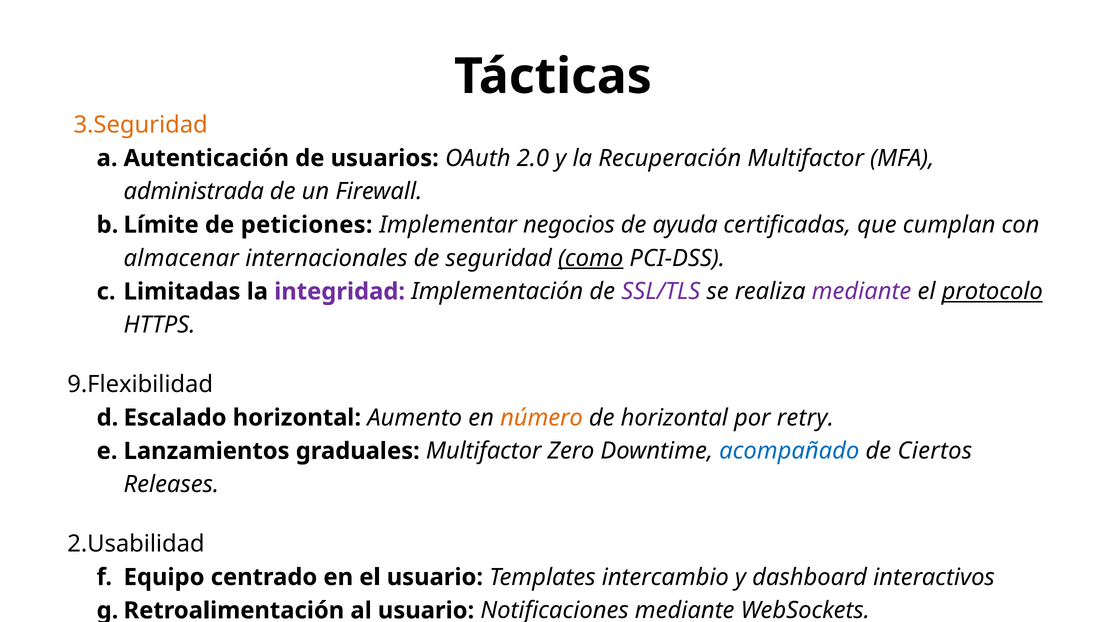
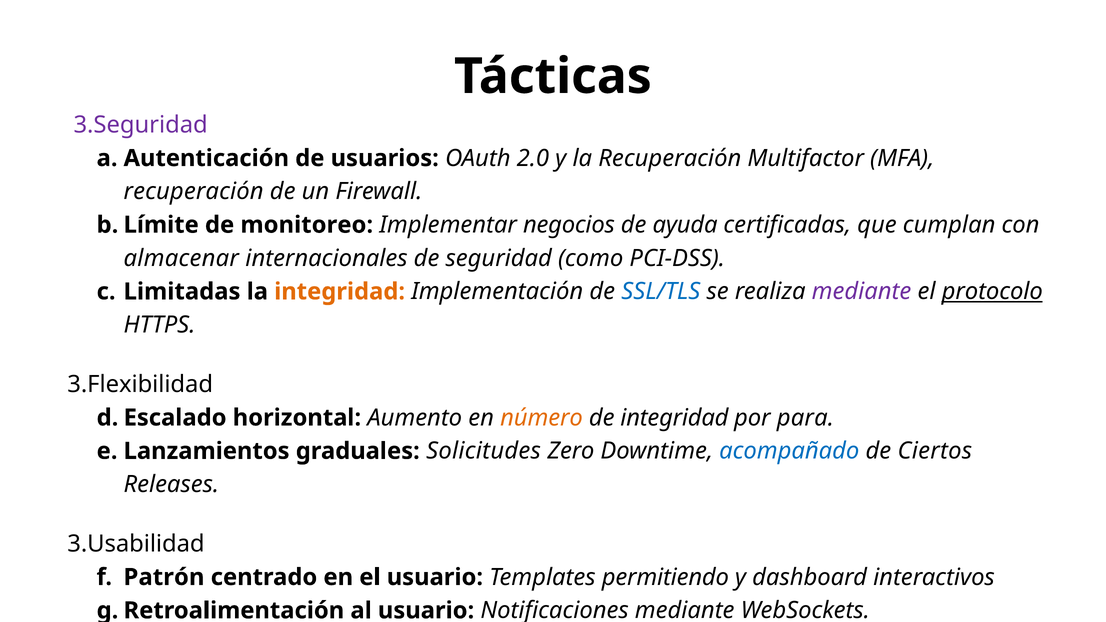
3.Seguridad colour: orange -> purple
administrada at (194, 192): administrada -> recuperación
peticiones: peticiones -> monitoreo
como underline: present -> none
integridad at (340, 292) colour: purple -> orange
SSL/TLS colour: purple -> blue
9.Flexibilidad: 9.Flexibilidad -> 3.Flexibilidad
de horizontal: horizontal -> integridad
retry: retry -> para
graduales Multifactor: Multifactor -> Solicitudes
2.Usabilidad: 2.Usabilidad -> 3.Usabilidad
Equipo: Equipo -> Patrón
intercambio: intercambio -> permitiendo
